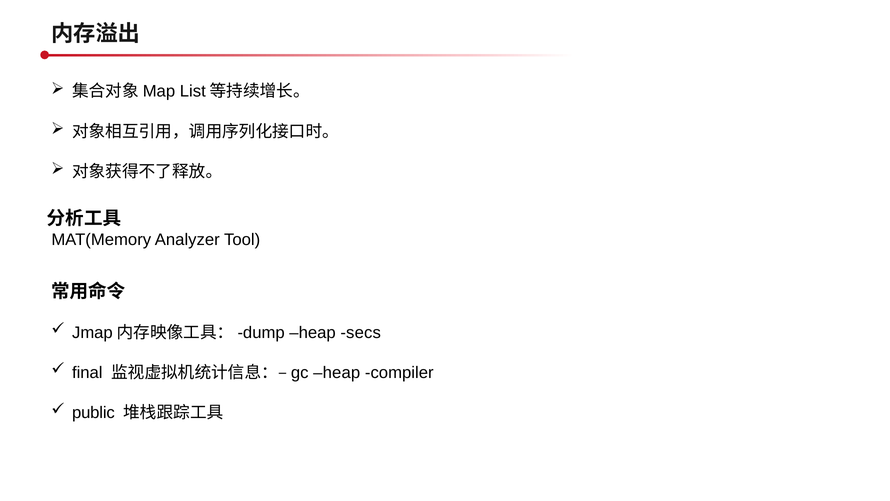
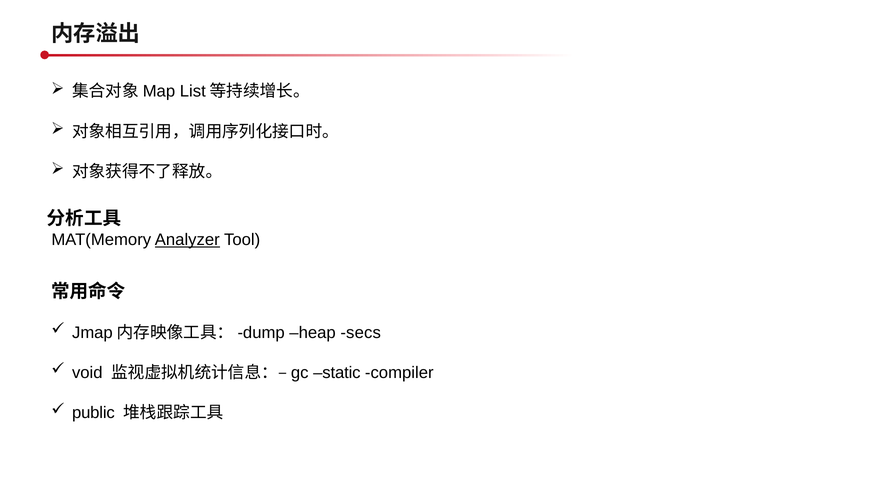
Analyzer underline: none -> present
final: final -> void
heap at (337, 372): heap -> static
